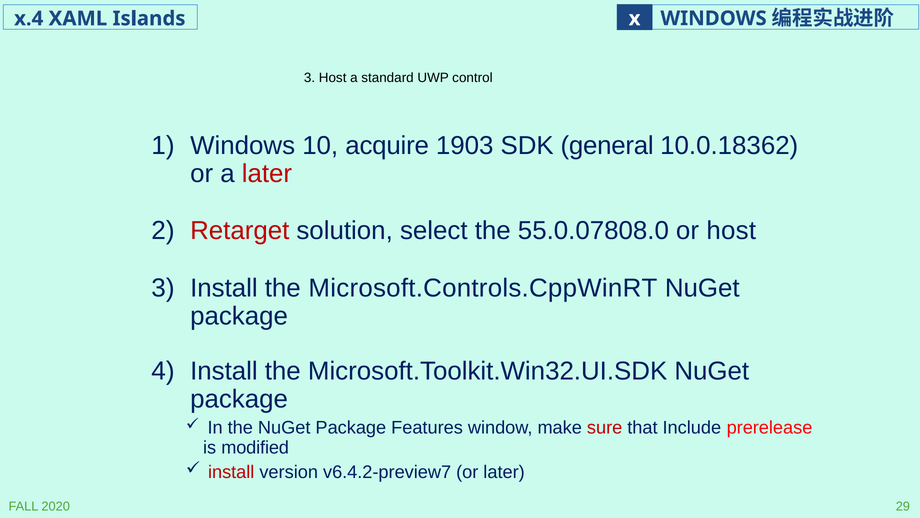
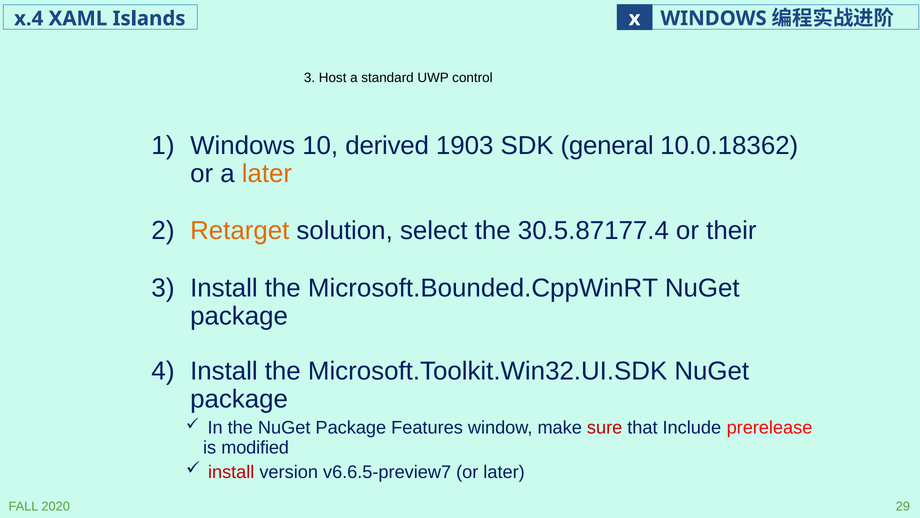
acquire: acquire -> derived
later at (267, 173) colour: red -> orange
Retarget colour: red -> orange
55.0.07808.0: 55.0.07808.0 -> 30.5.87177.4
or host: host -> their
Microsoft.Controls.CppWinRT: Microsoft.Controls.CppWinRT -> Microsoft.Bounded.CppWinRT
v6.4.2-preview7: v6.4.2-preview7 -> v6.6.5-preview7
